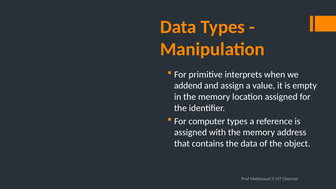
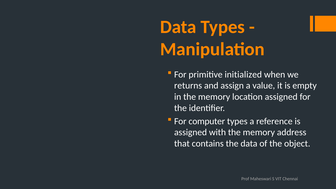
interprets: interprets -> initialized
addend: addend -> returns
